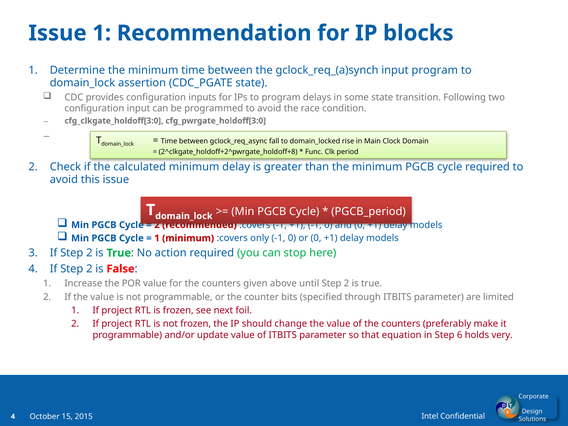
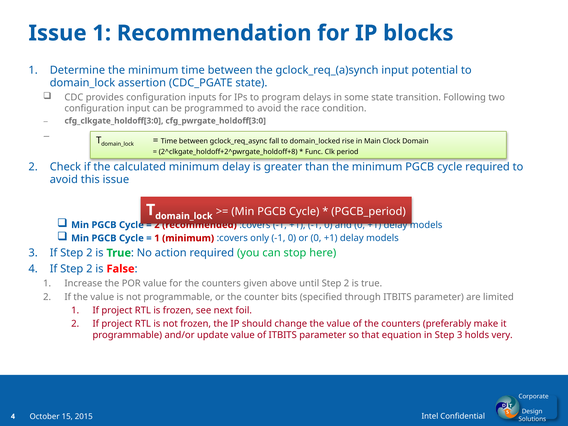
input program: program -> potential
Step 6: 6 -> 3
